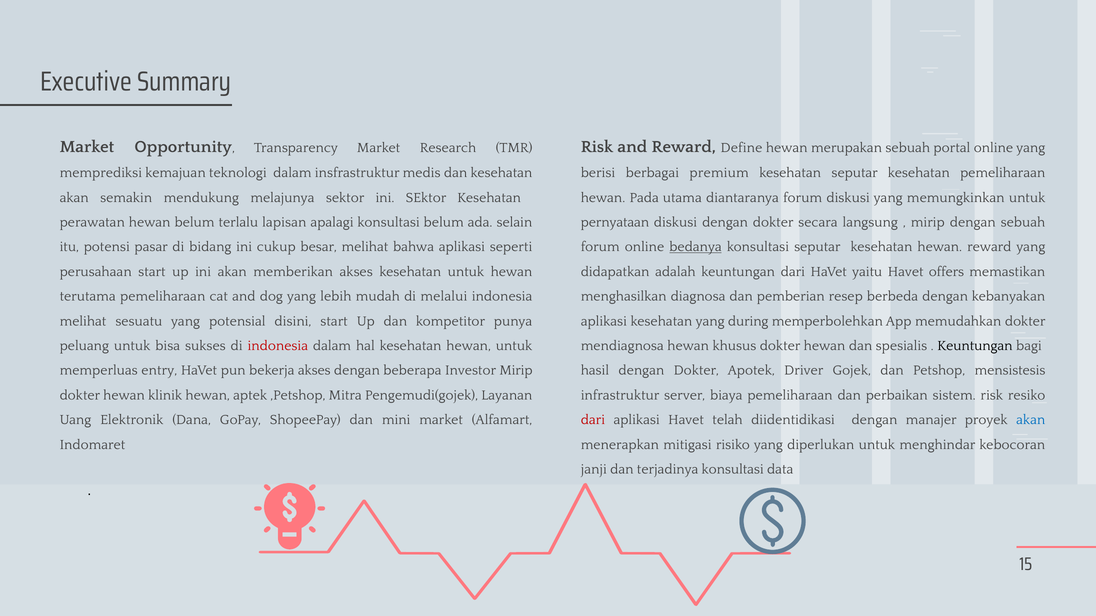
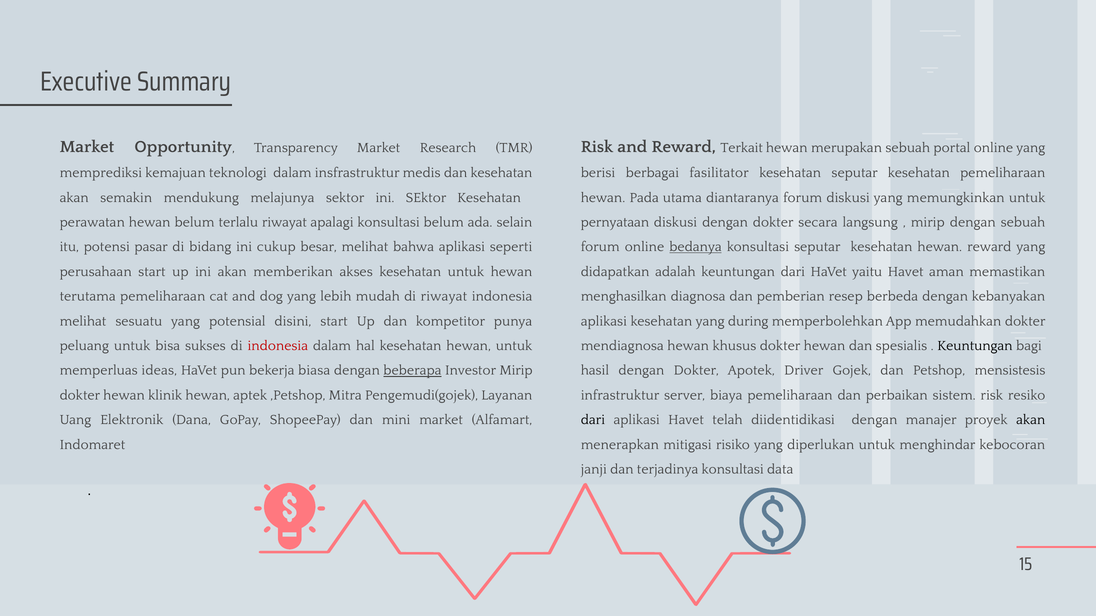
Define: Define -> Terkait
premium: premium -> fasilitator
terlalu lapisan: lapisan -> riwayat
offers: offers -> aman
di melalui: melalui -> riwayat
entry: entry -> ideas
bekerja akses: akses -> biasa
beberapa underline: none -> present
dari at (593, 420) colour: red -> black
akan at (1031, 420) colour: blue -> black
